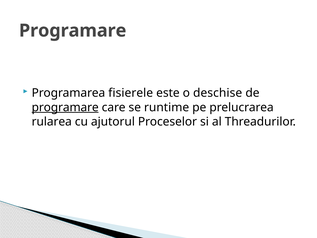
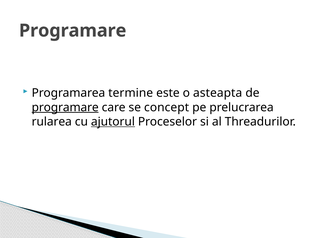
fisierele: fisierele -> termine
deschise: deschise -> asteapta
runtime: runtime -> concept
ajutorul underline: none -> present
